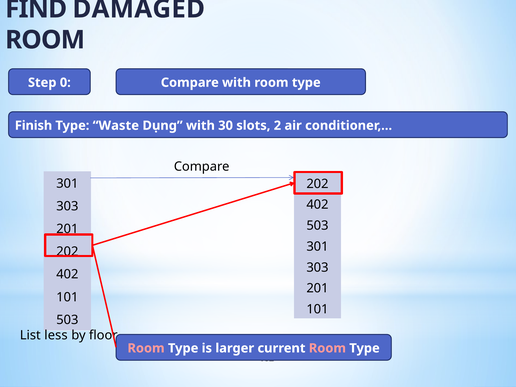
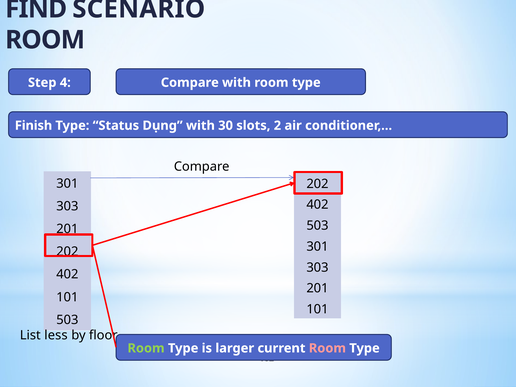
DAMAGED: DAMAGED -> SCENARIO
0: 0 -> 4
Waste: Waste -> Status
Room at (146, 348) colour: pink -> light green
